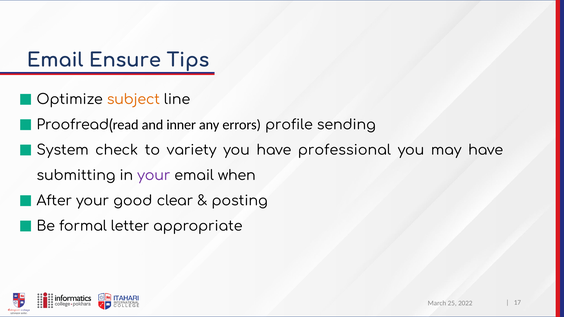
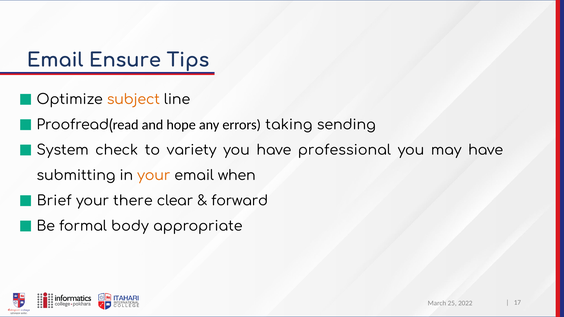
inner: inner -> hope
profile: profile -> taking
your at (154, 176) colour: purple -> orange
After: After -> Brief
good: good -> there
posting: posting -> forward
letter: letter -> body
